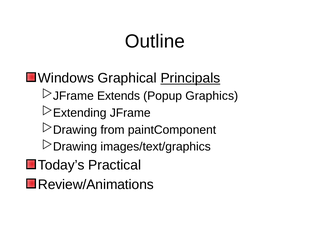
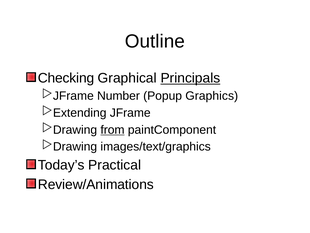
Windows: Windows -> Checking
Extends: Extends -> Number
from underline: none -> present
